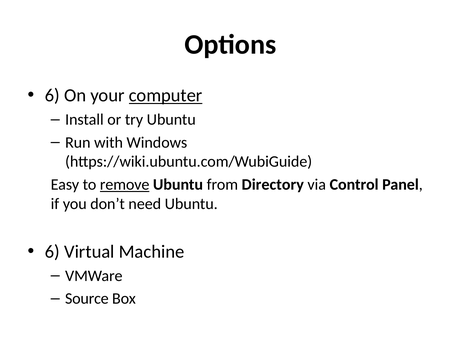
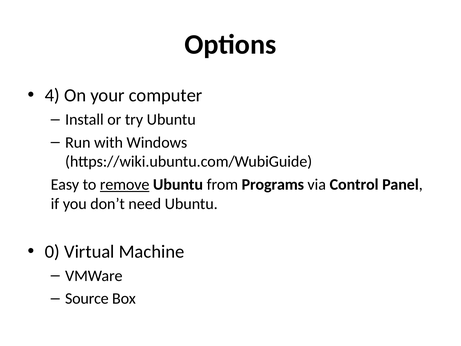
6 at (52, 95): 6 -> 4
computer underline: present -> none
Directory: Directory -> Programs
6 at (52, 251): 6 -> 0
